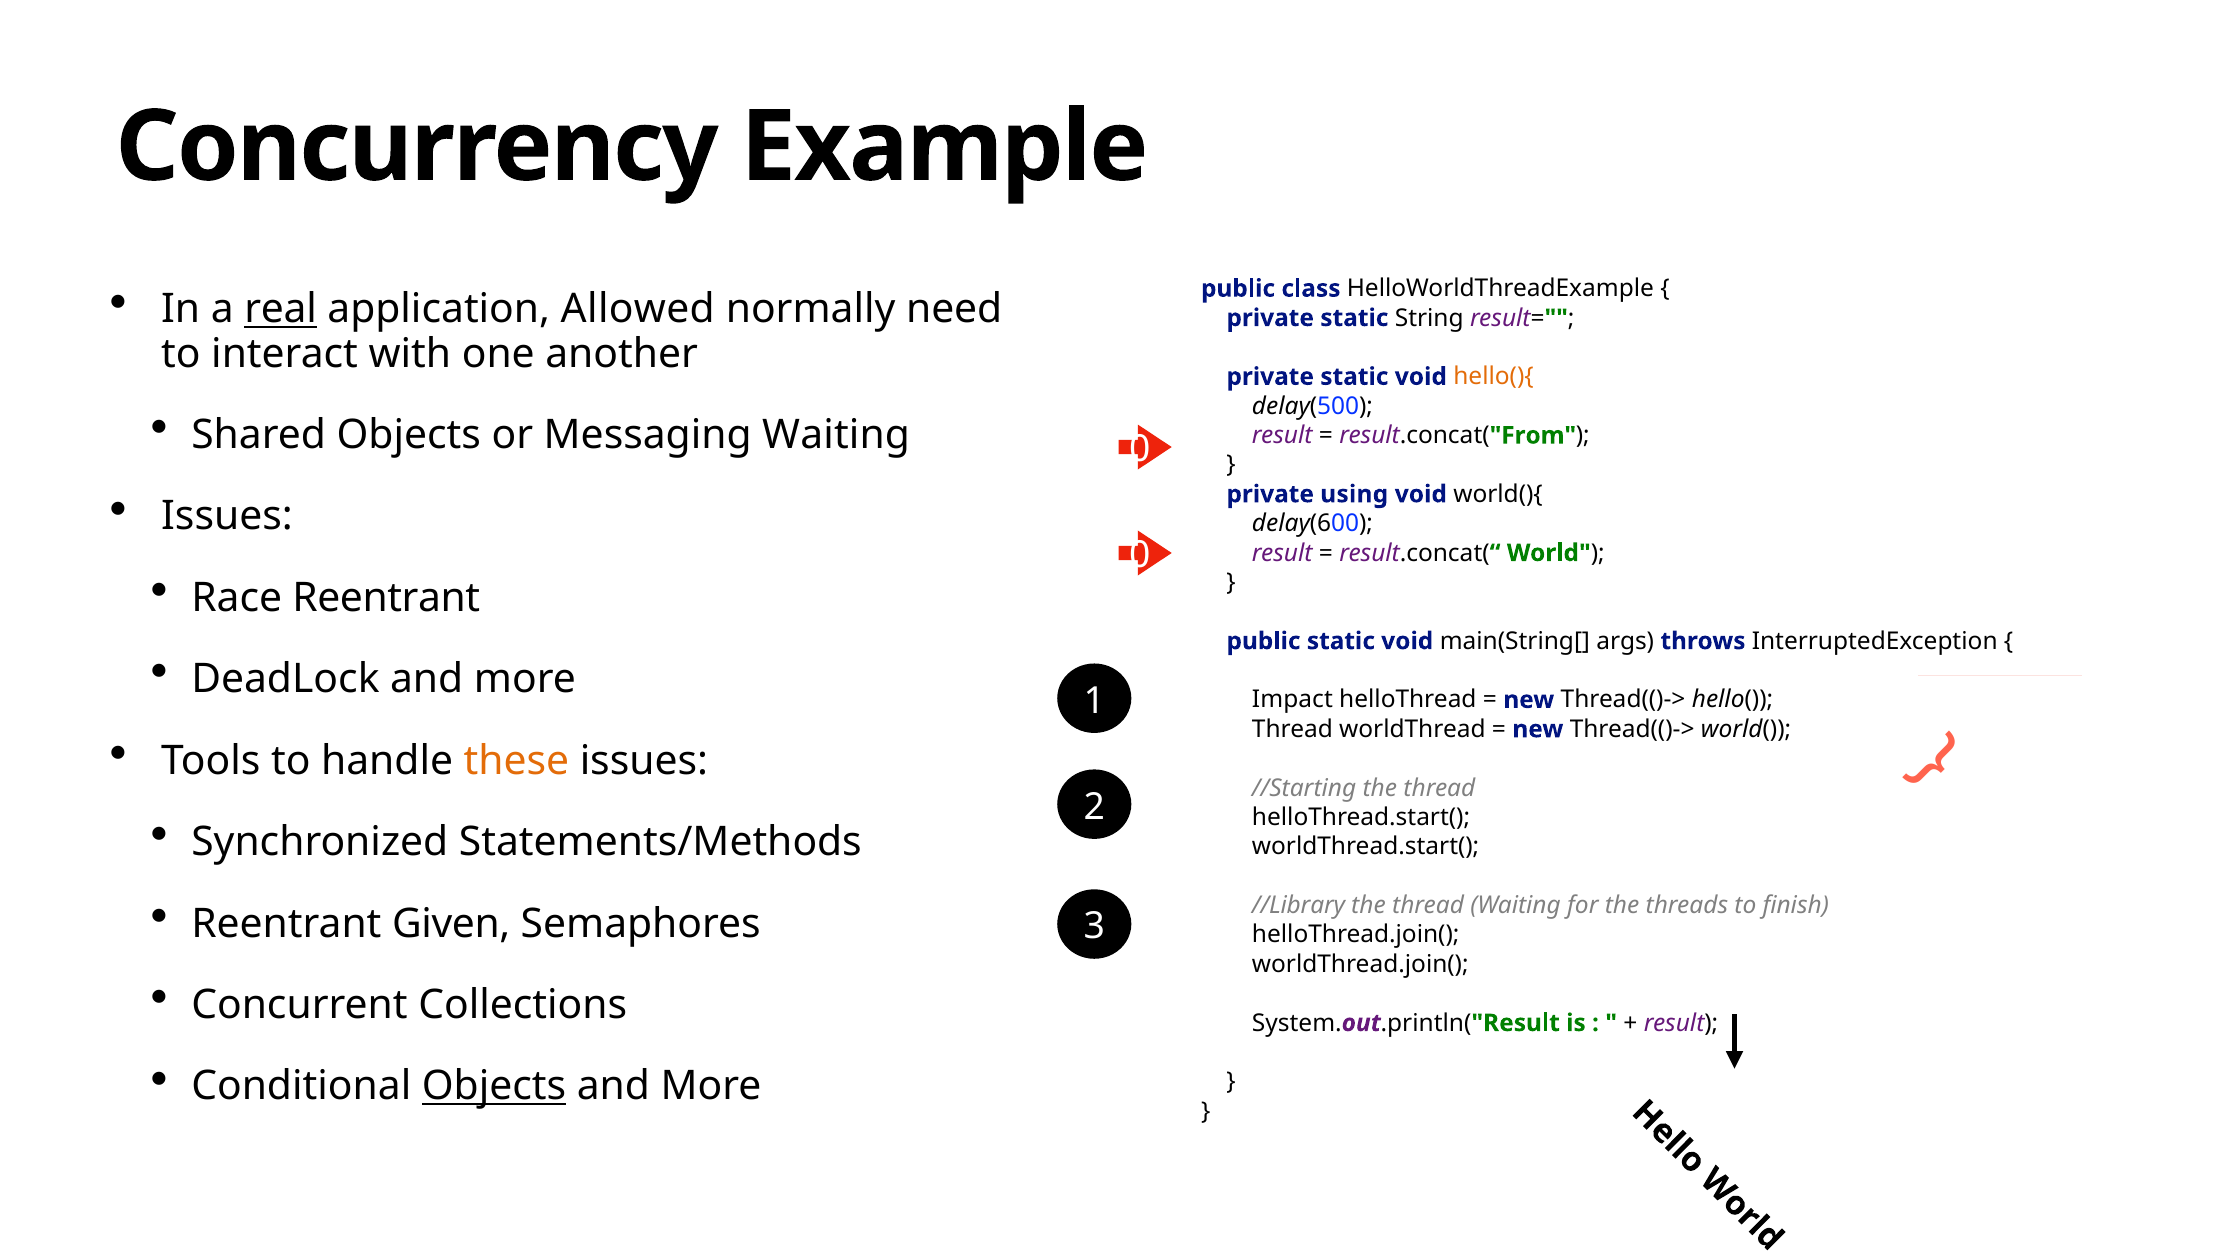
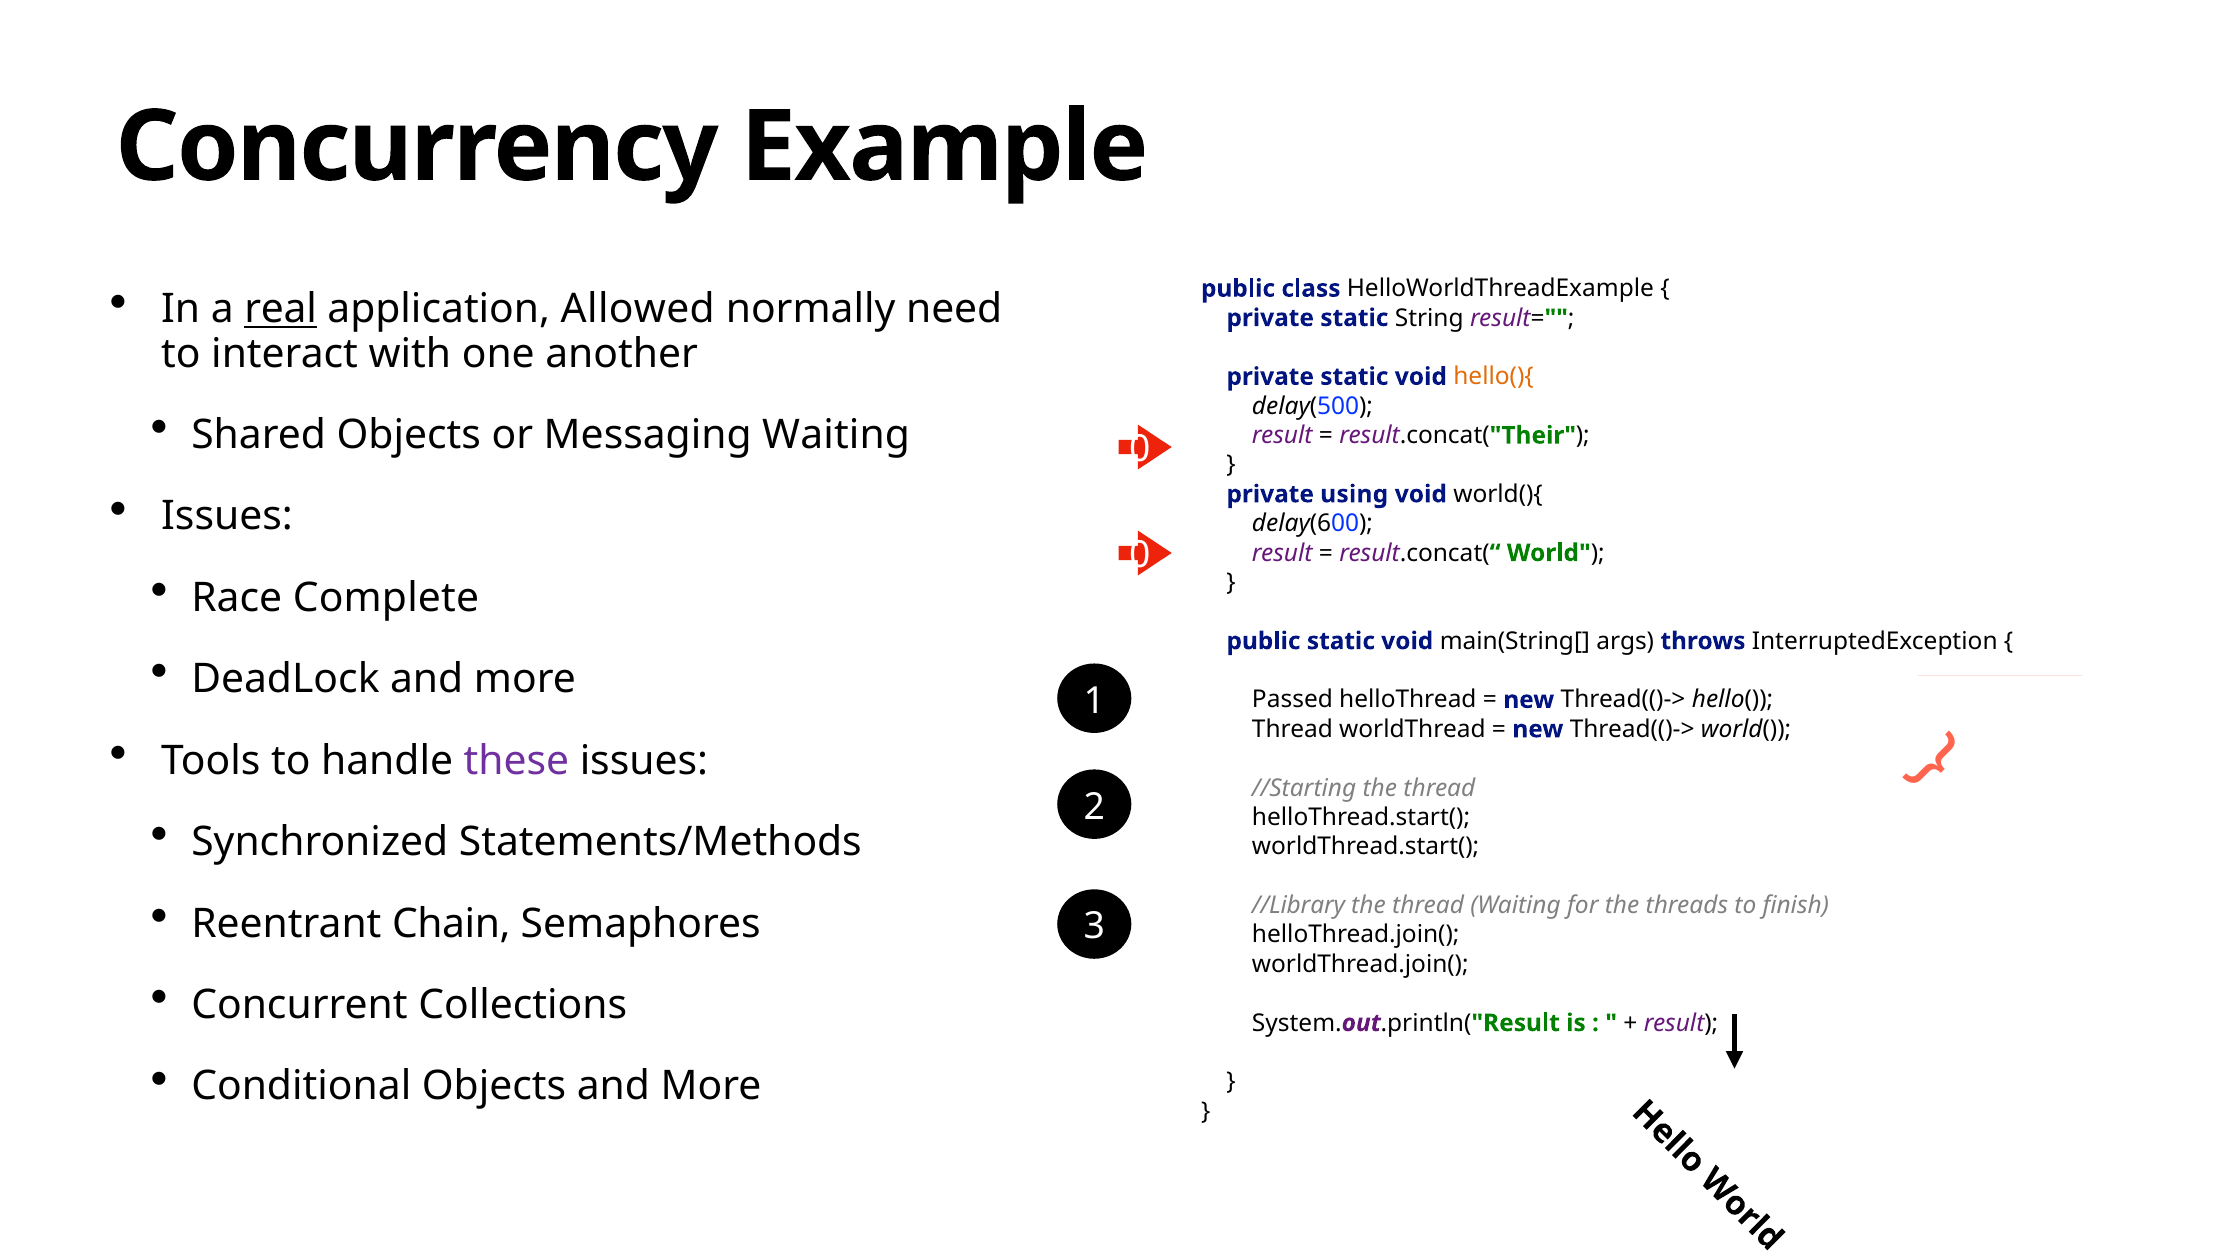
From: From -> Their
Race Reentrant: Reentrant -> Complete
Impact: Impact -> Passed
these colour: orange -> purple
Given: Given -> Chain
Objects at (494, 1086) underline: present -> none
